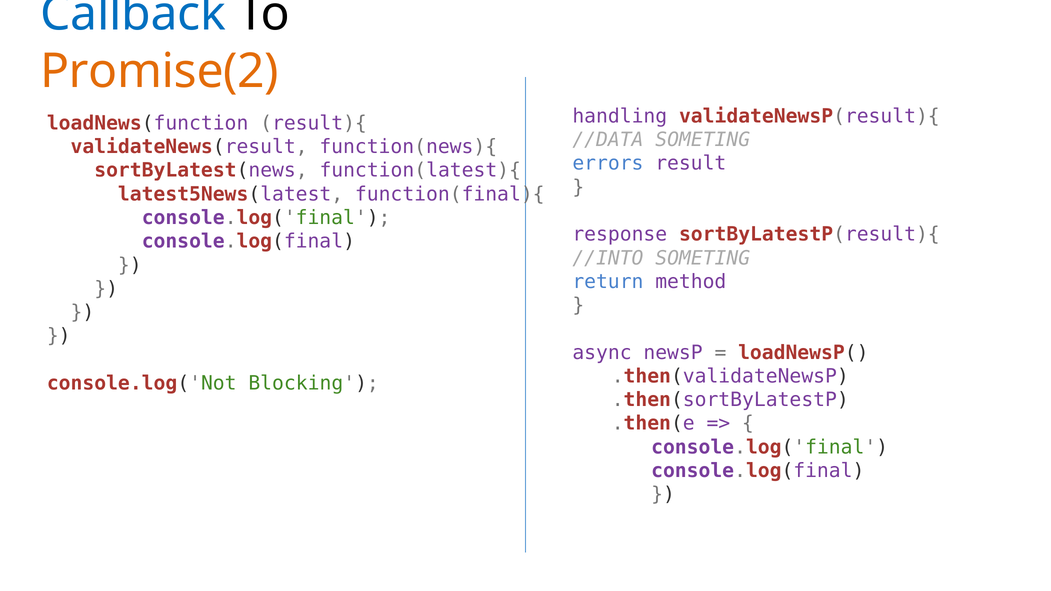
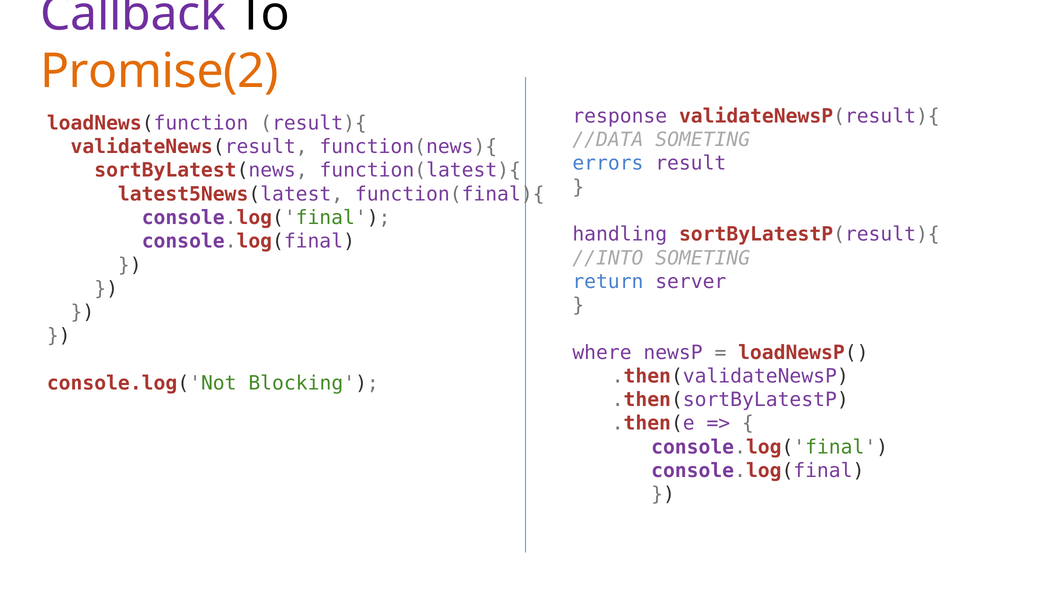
Callback colour: blue -> purple
handling: handling -> response
response: response -> handling
method: method -> server
async: async -> where
